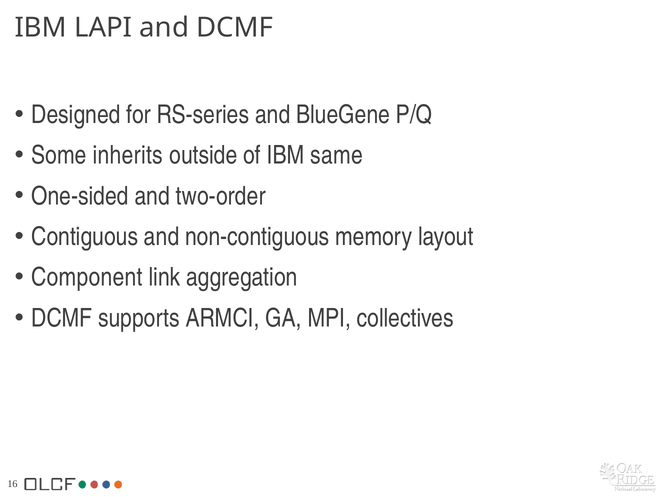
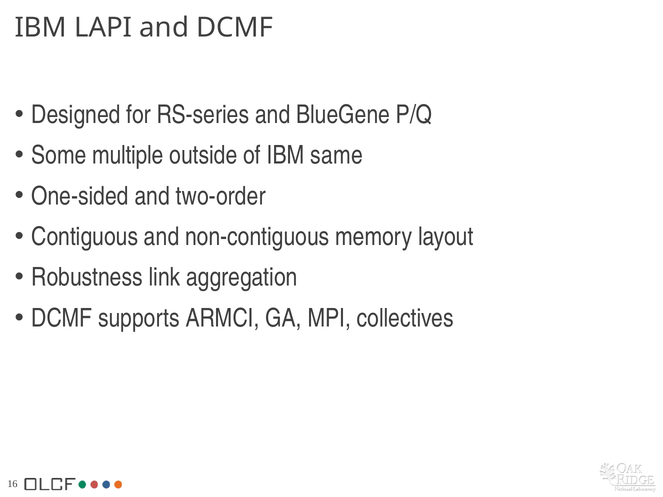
inherits: inherits -> multiple
Component: Component -> Robustness
